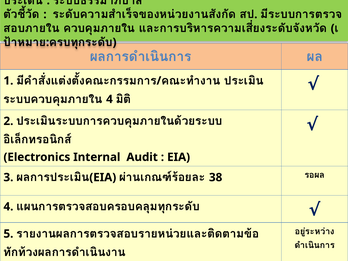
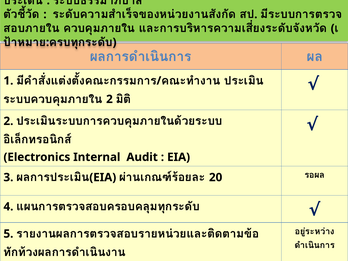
4 at (109, 99): 4 -> 2
38: 38 -> 20
